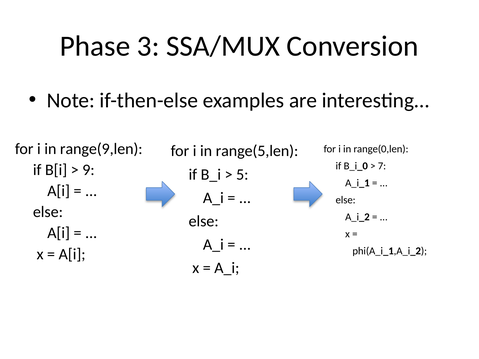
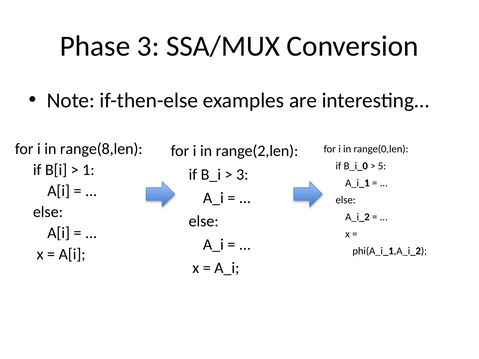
range(9,len: range(9,len -> range(8,len
range(5,len: range(5,len -> range(2,len
7: 7 -> 5
9: 9 -> 1
5 at (242, 175): 5 -> 3
